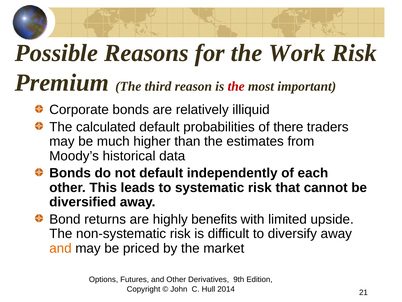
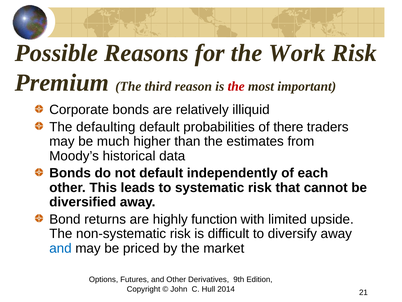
calculated: calculated -> defaulting
benefits: benefits -> function
and at (60, 248) colour: orange -> blue
